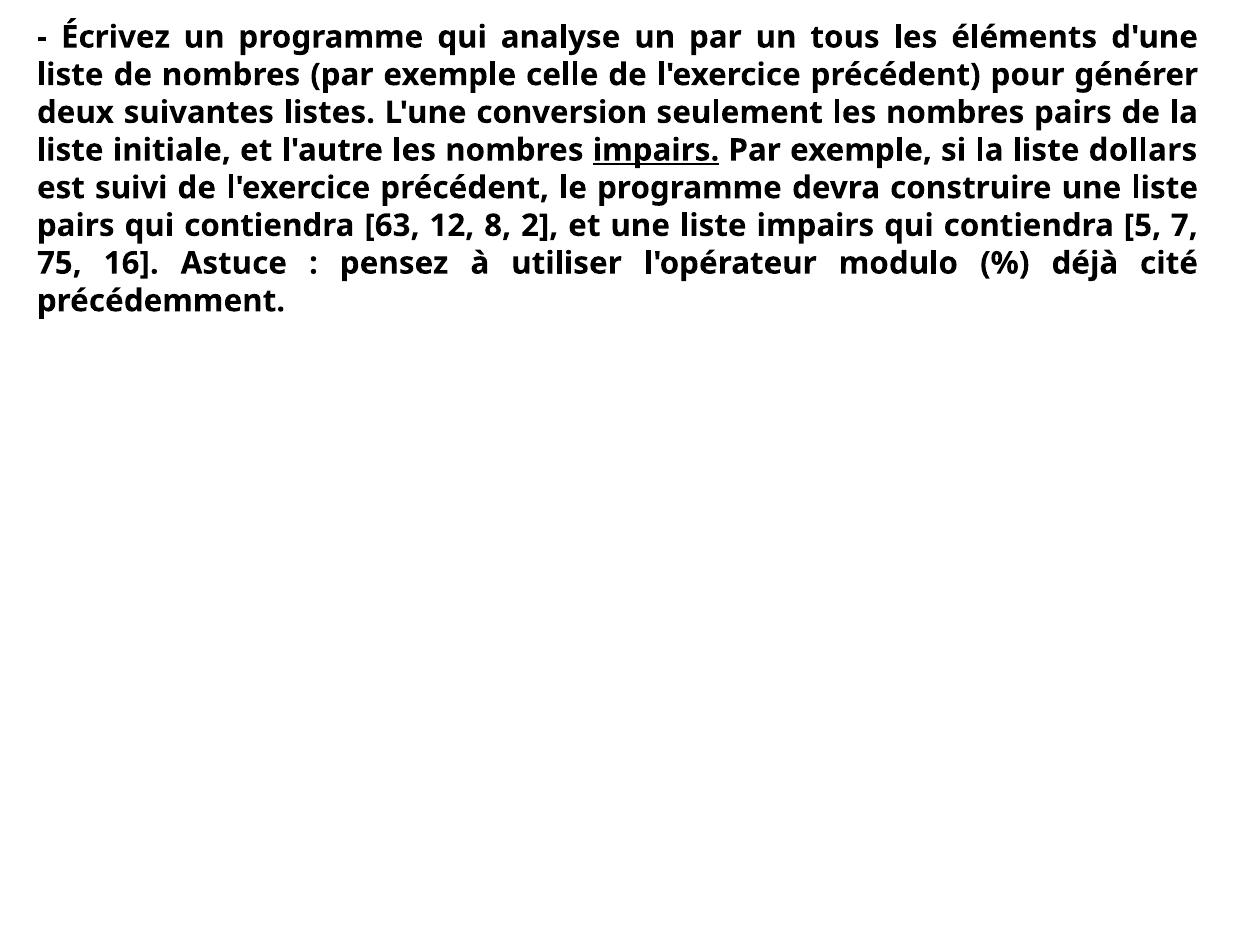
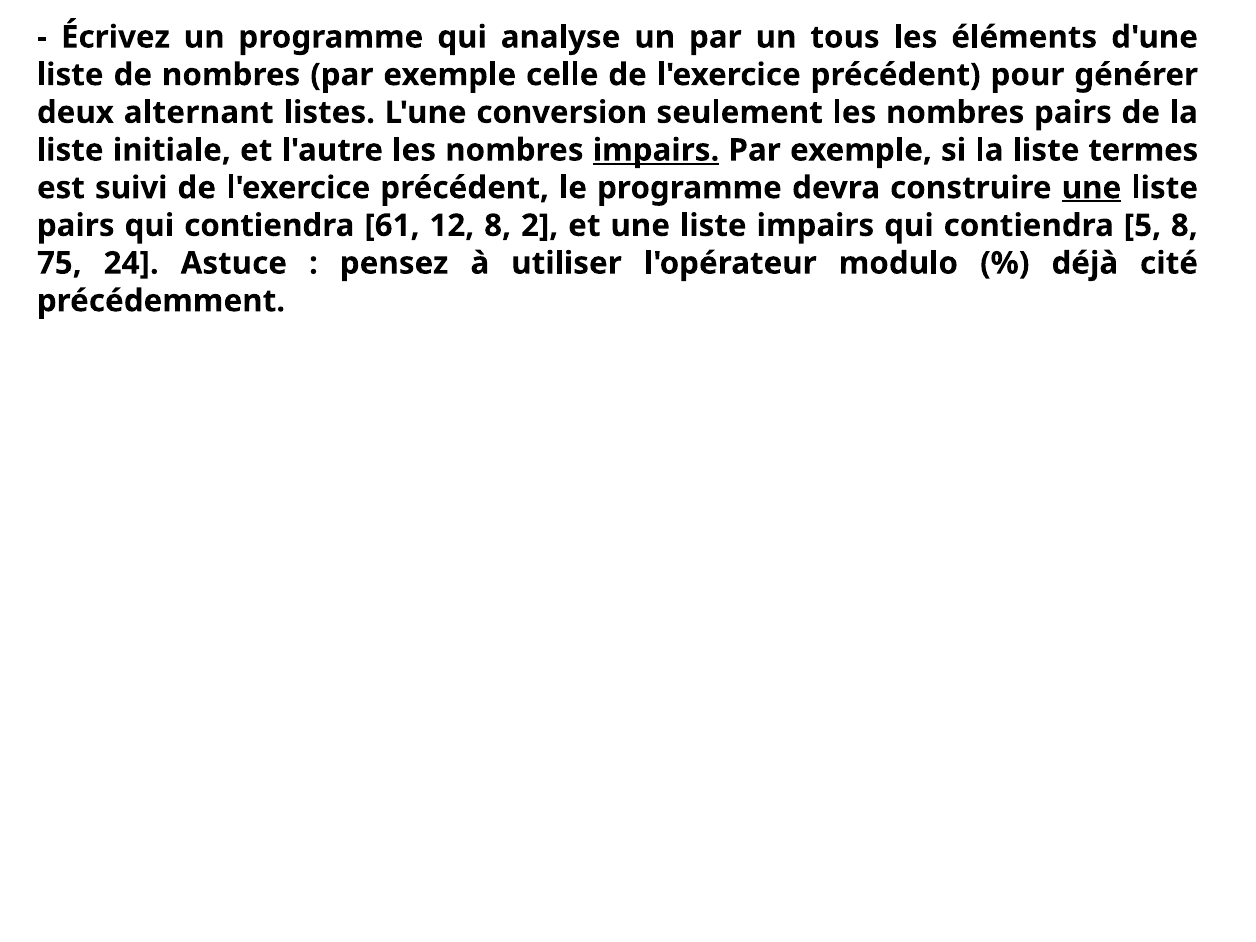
suivantes: suivantes -> alternant
dollars: dollars -> termes
une at (1091, 188) underline: none -> present
63: 63 -> 61
5 7: 7 -> 8
16: 16 -> 24
